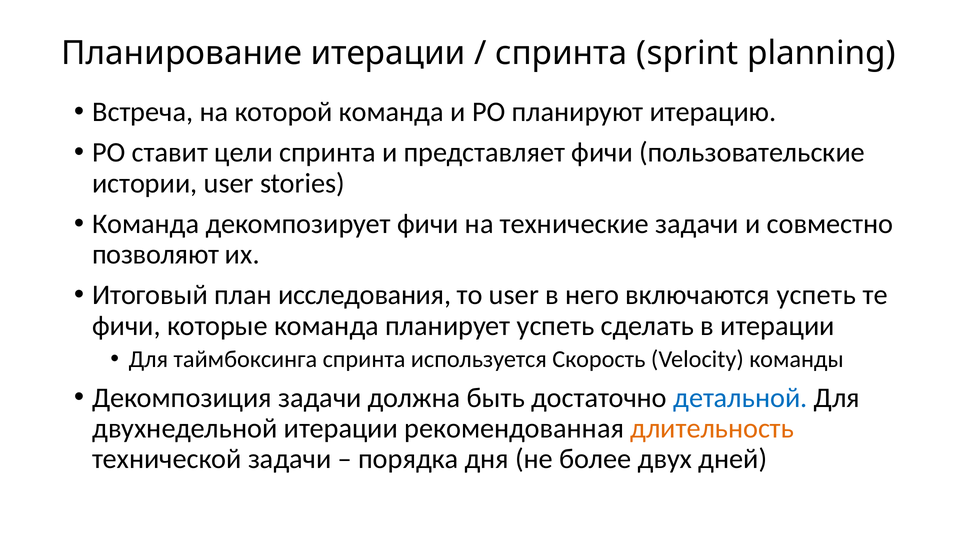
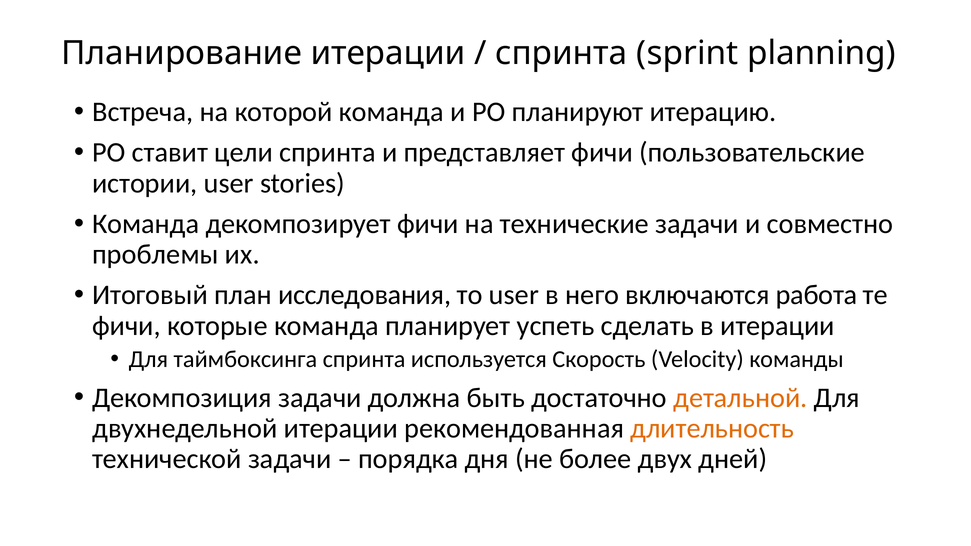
позволяют: позволяют -> проблемы
включаются успеть: успеть -> работа
детальной colour: blue -> orange
